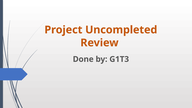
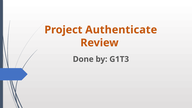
Uncompleted: Uncompleted -> Authenticate
